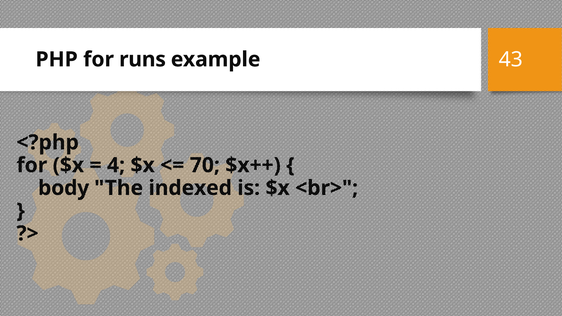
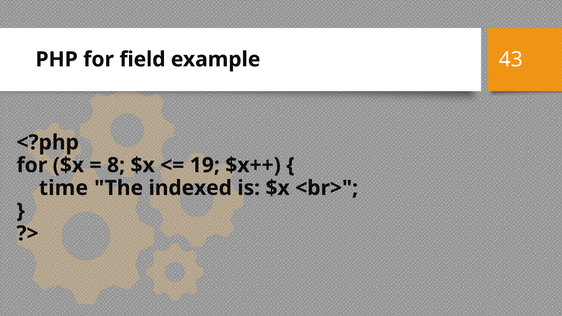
runs: runs -> field
4: 4 -> 8
70: 70 -> 19
body: body -> time
